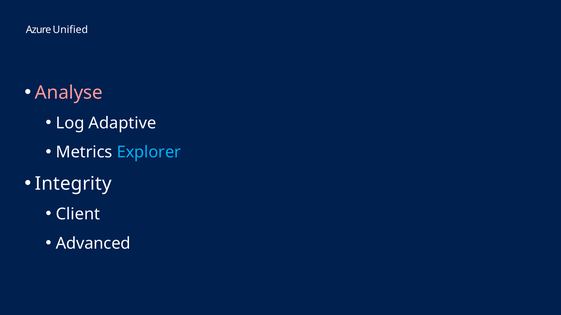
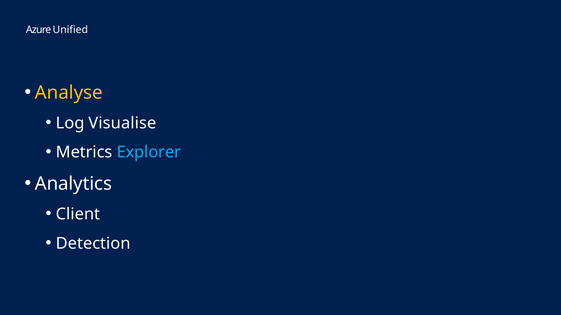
Analyse colour: pink -> yellow
Adaptive: Adaptive -> Visualise
Integrity: Integrity -> Analytics
Advanced: Advanced -> Detection
